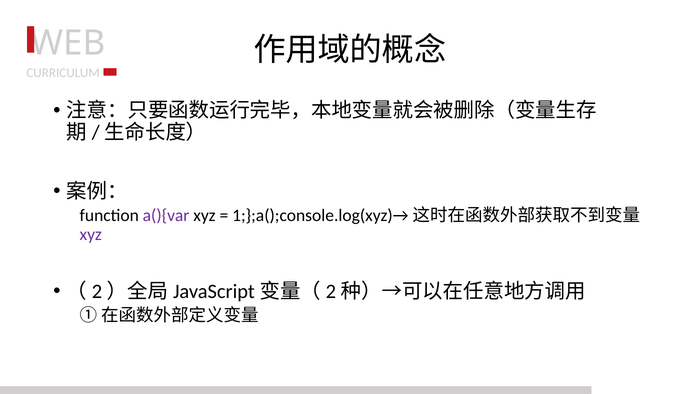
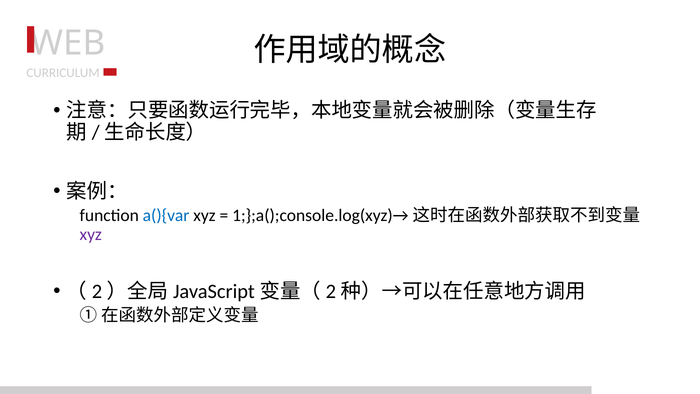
a(){var colour: purple -> blue
